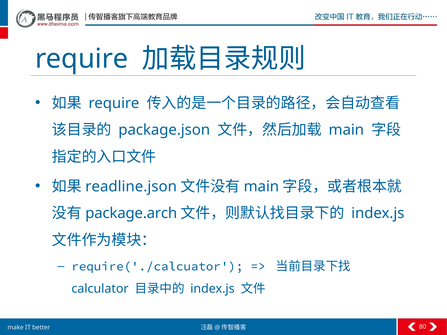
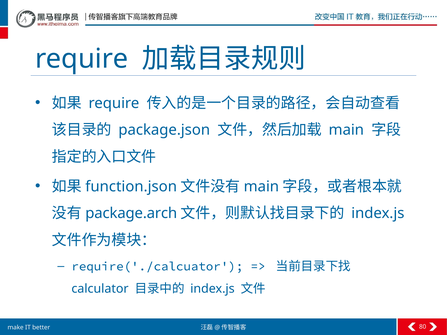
readline.json: readline.json -> function.json
